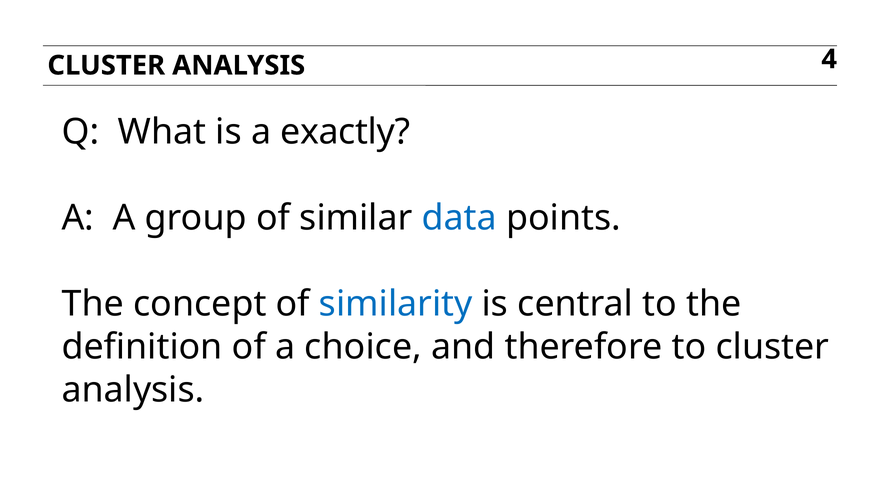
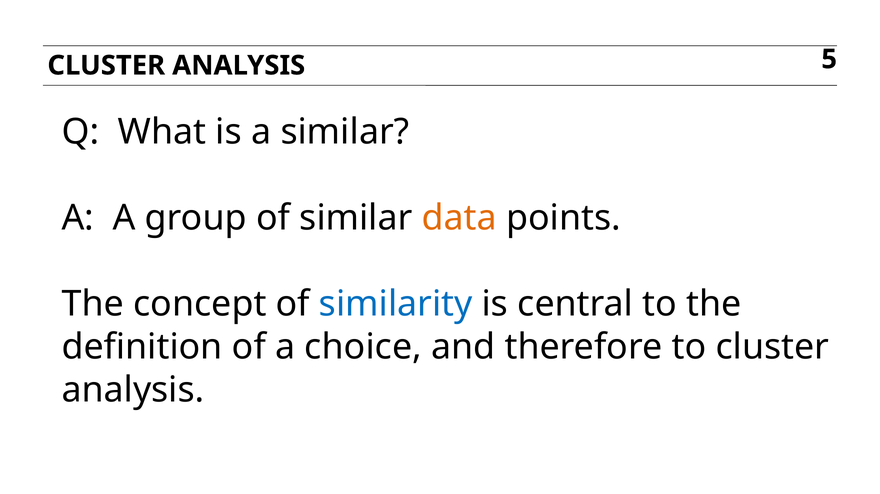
4: 4 -> 5
a exactly: exactly -> similar
data colour: blue -> orange
